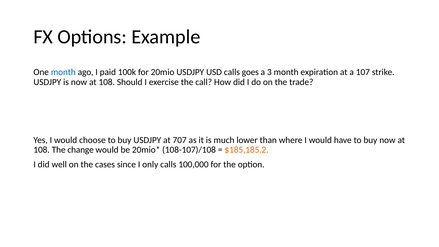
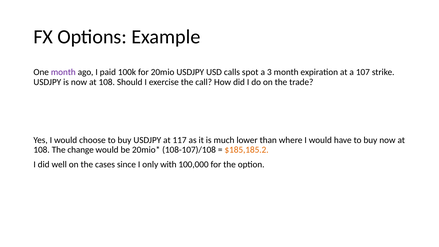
month at (63, 72) colour: blue -> purple
goes: goes -> spot
707: 707 -> 117
only calls: calls -> with
